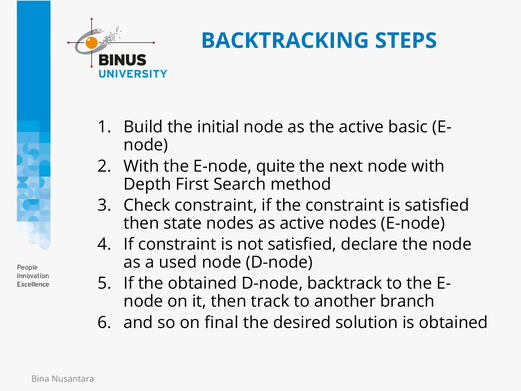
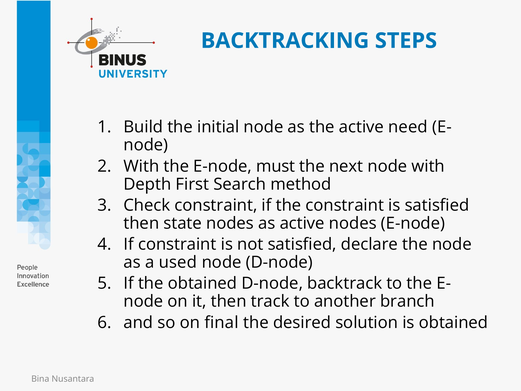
basic: basic -> need
quite: quite -> must
